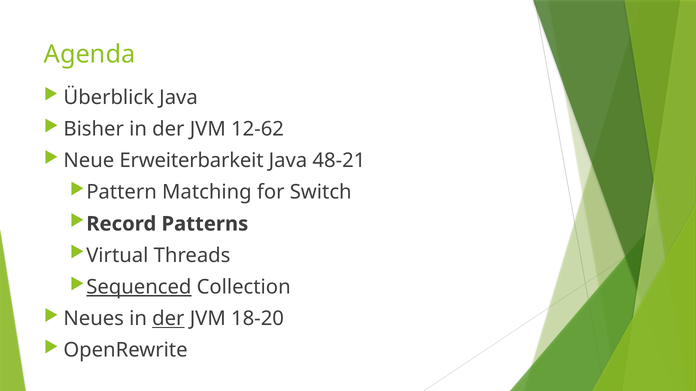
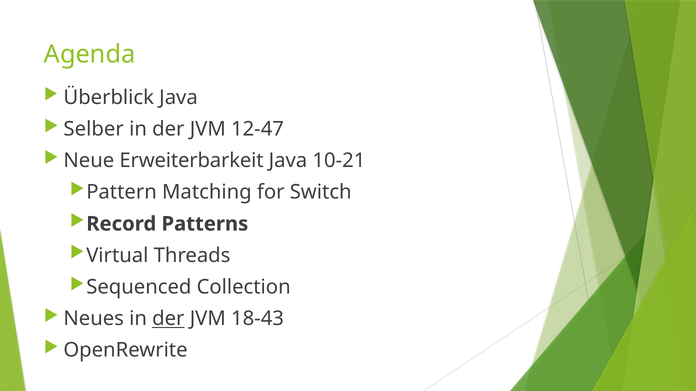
Bisher: Bisher -> Selber
12-62: 12-62 -> 12-47
48-21: 48-21 -> 10-21
Sequenced underline: present -> none
18-20: 18-20 -> 18-43
